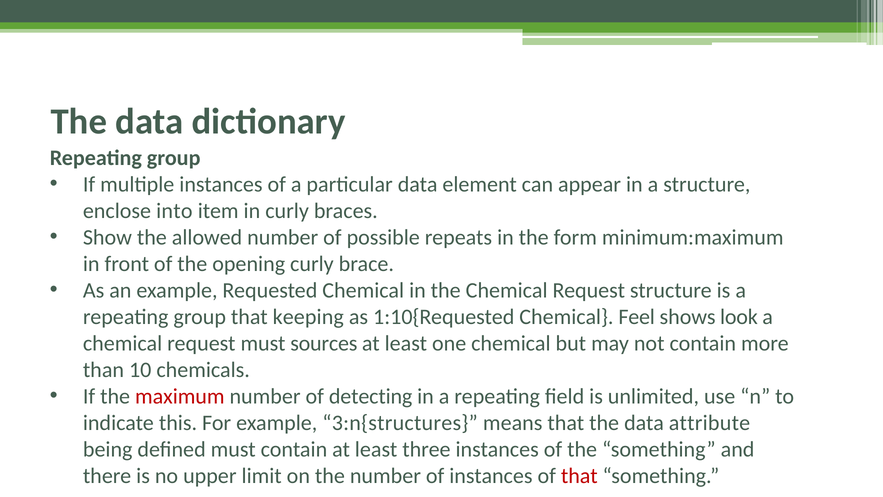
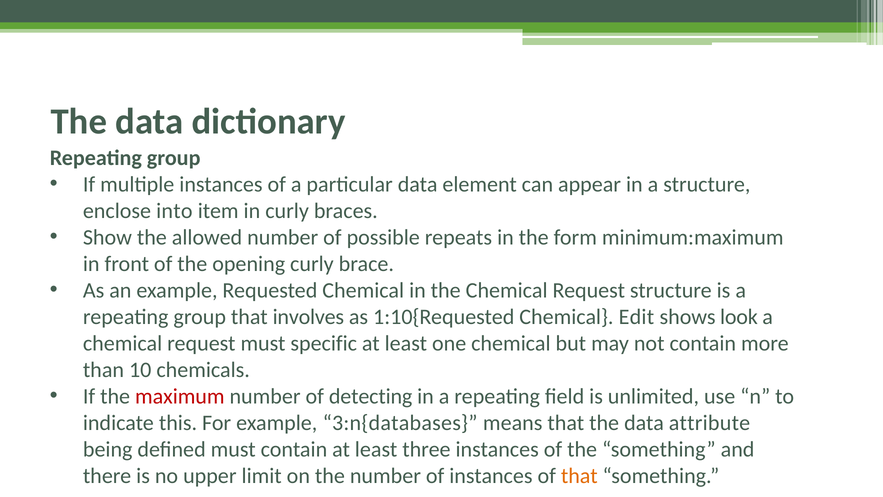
keeping: keeping -> involves
Feel: Feel -> Edit
sources: sources -> specific
3:n{structures: 3:n{structures -> 3:n{databases
that at (579, 476) colour: red -> orange
